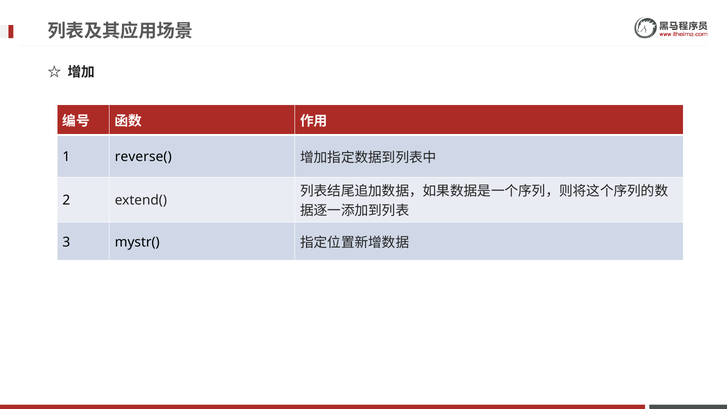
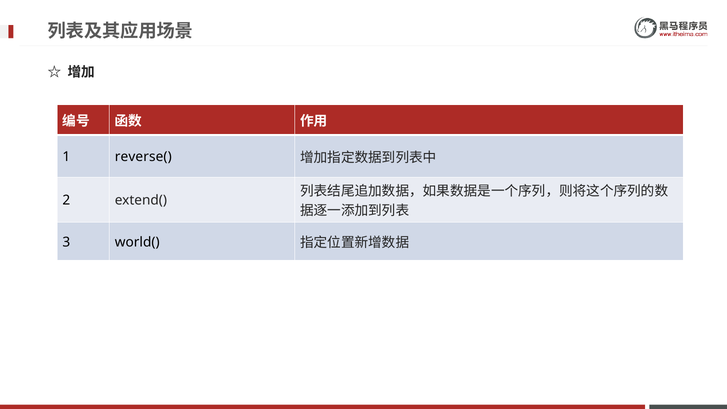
mystr(: mystr( -> world(
